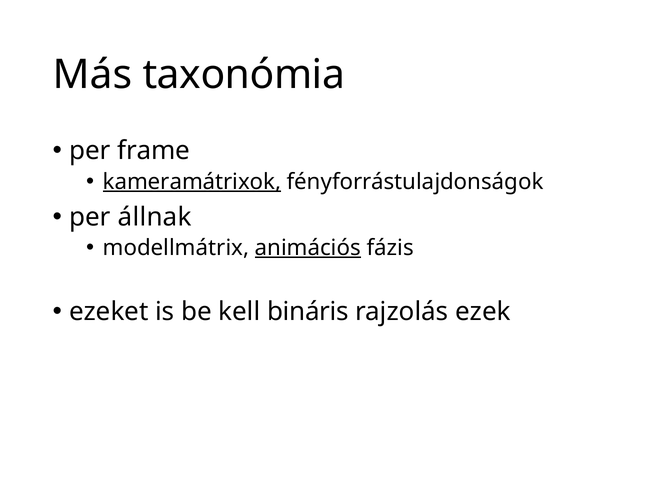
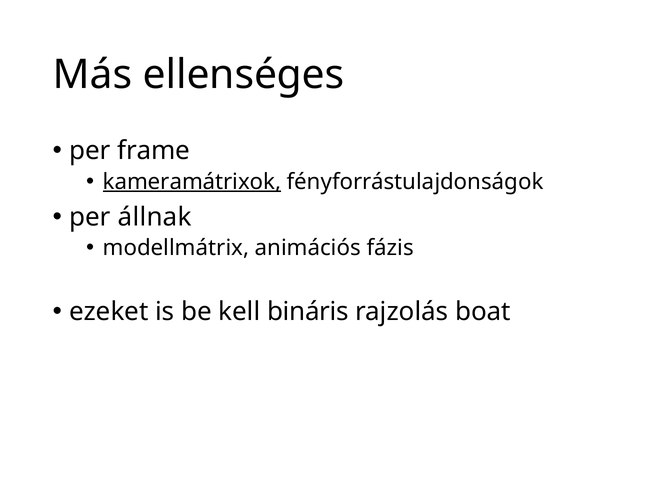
taxonómia: taxonómia -> ellenséges
animációs underline: present -> none
ezek: ezek -> boat
